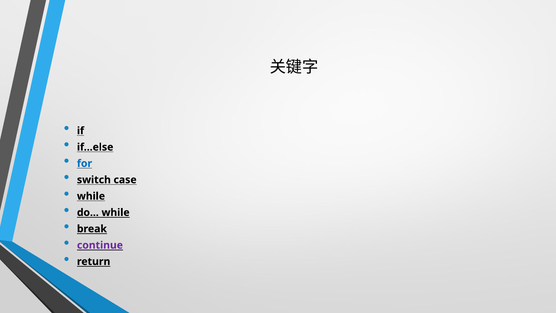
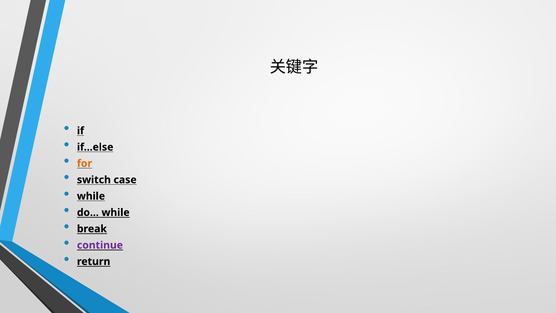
for colour: blue -> orange
